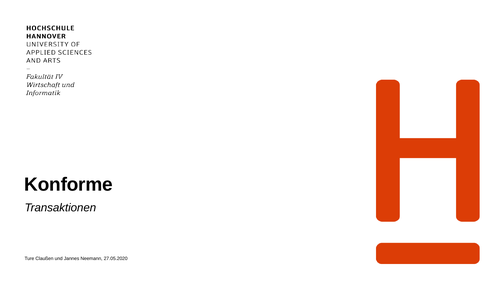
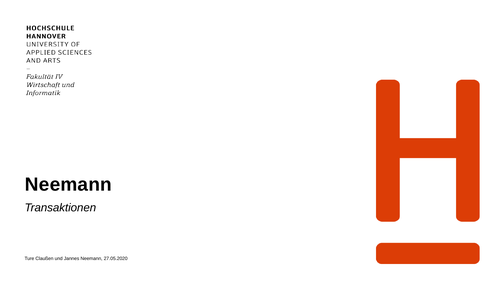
Konforme at (69, 184): Konforme -> Neemann
